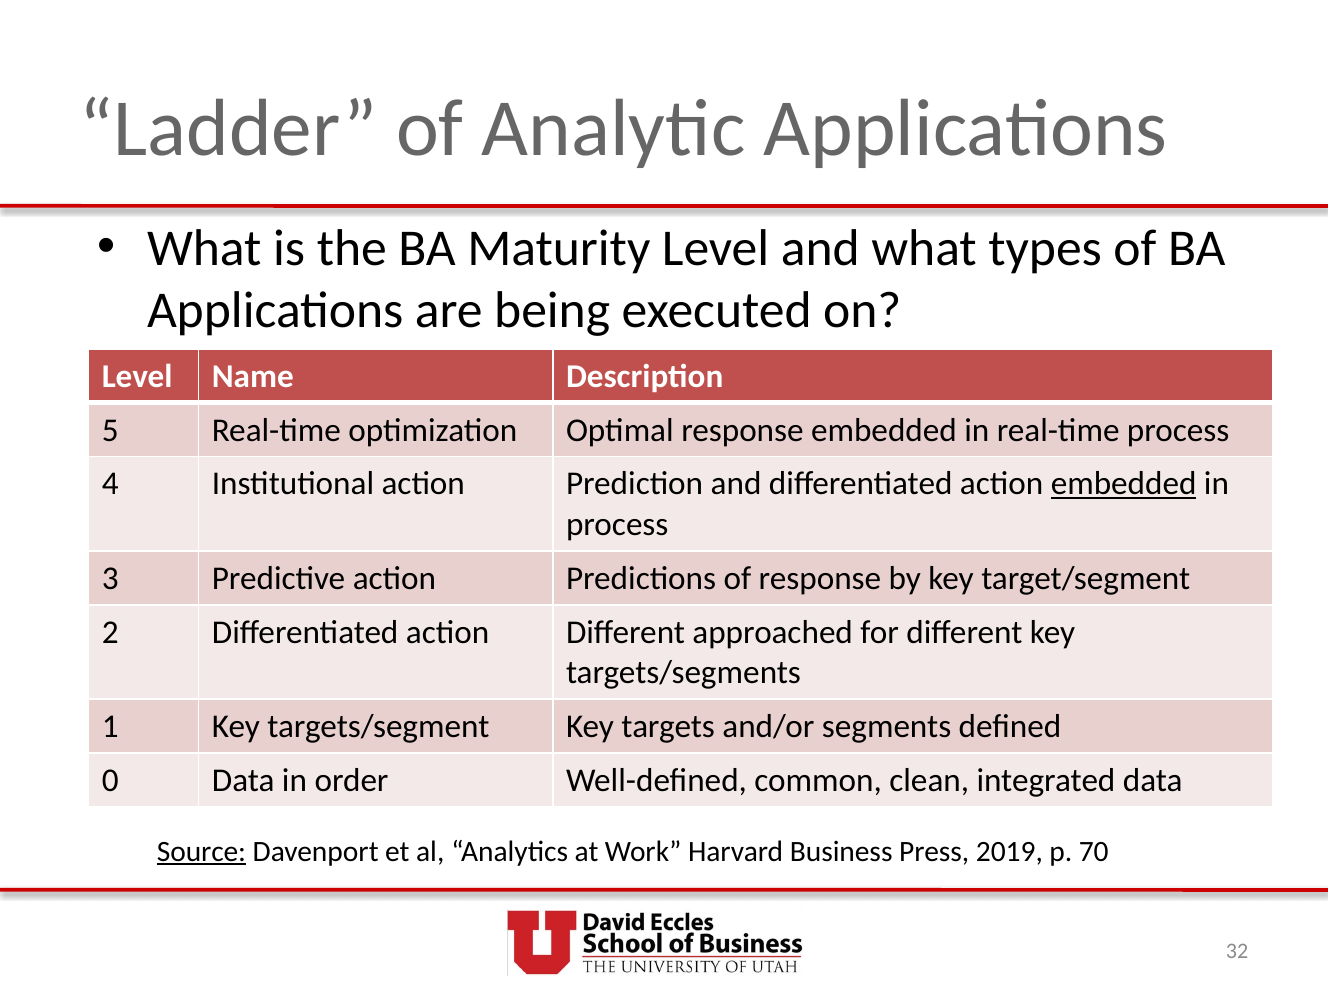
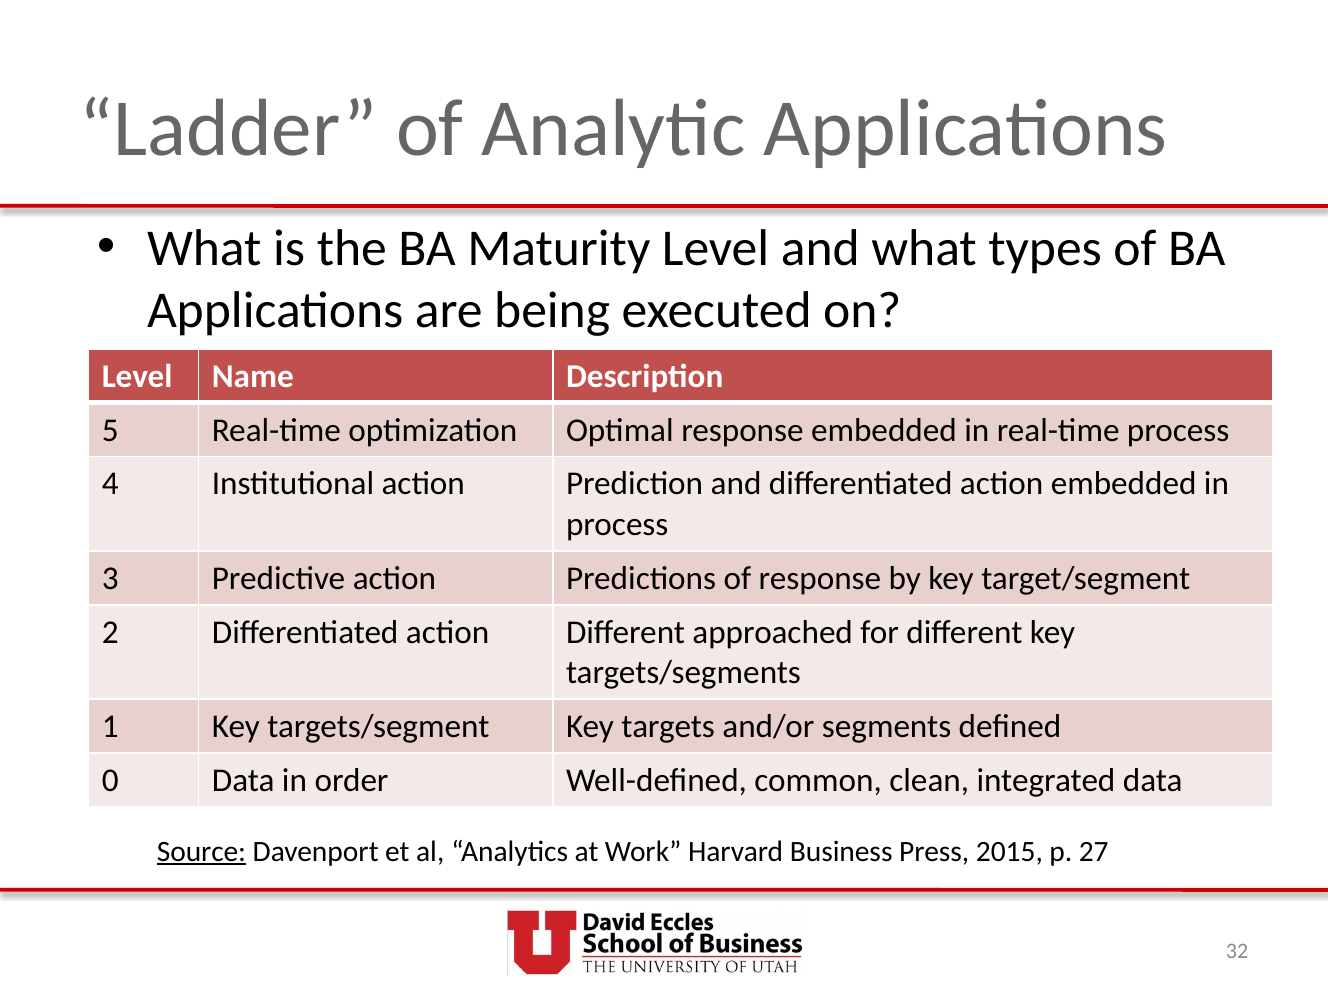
embedded at (1124, 484) underline: present -> none
2019: 2019 -> 2015
70: 70 -> 27
